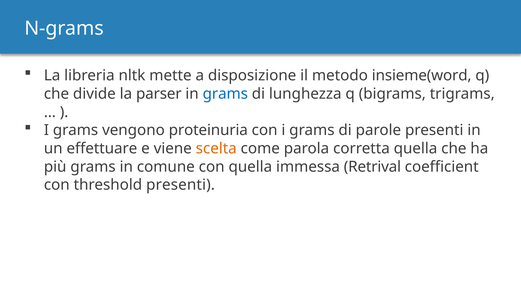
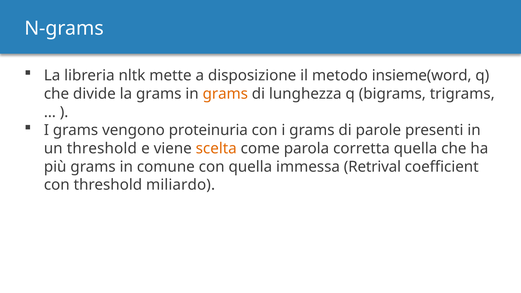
la parser: parser -> grams
grams at (225, 94) colour: blue -> orange
un effettuare: effettuare -> threshold
threshold presenti: presenti -> miliardo
